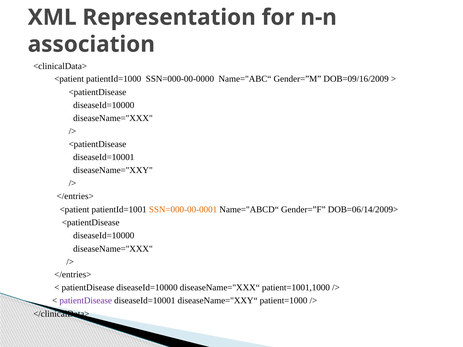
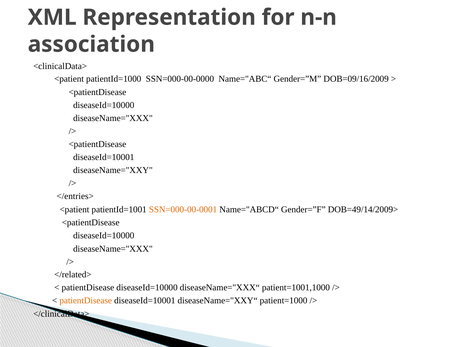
DOB=06/14/2009>: DOB=06/14/2009> -> DOB=49/14/2009>
</entries> at (73, 275): </entries> -> </related>
patientDisease at (86, 301) colour: purple -> orange
